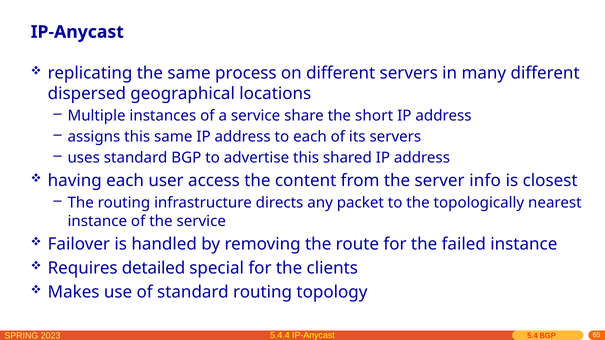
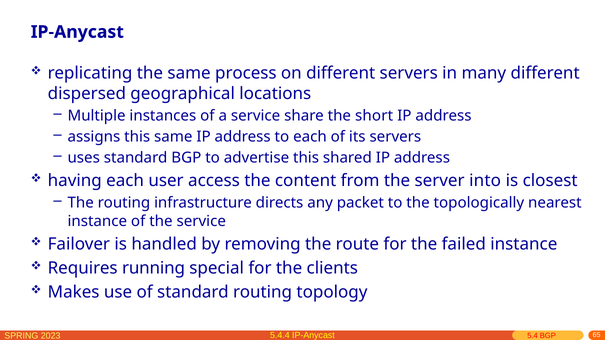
info: info -> into
detailed: detailed -> running
